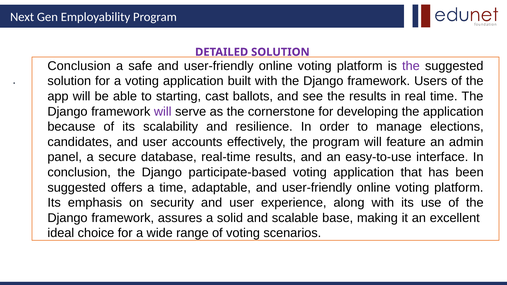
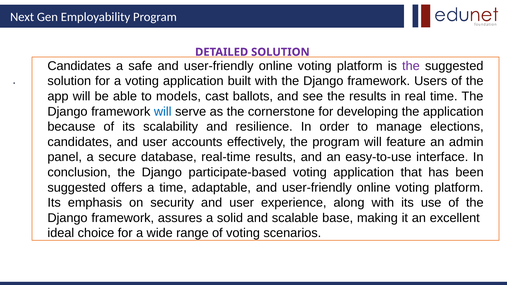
Conclusion at (79, 66): Conclusion -> Candidates
starting: starting -> models
will at (163, 112) colour: purple -> blue
